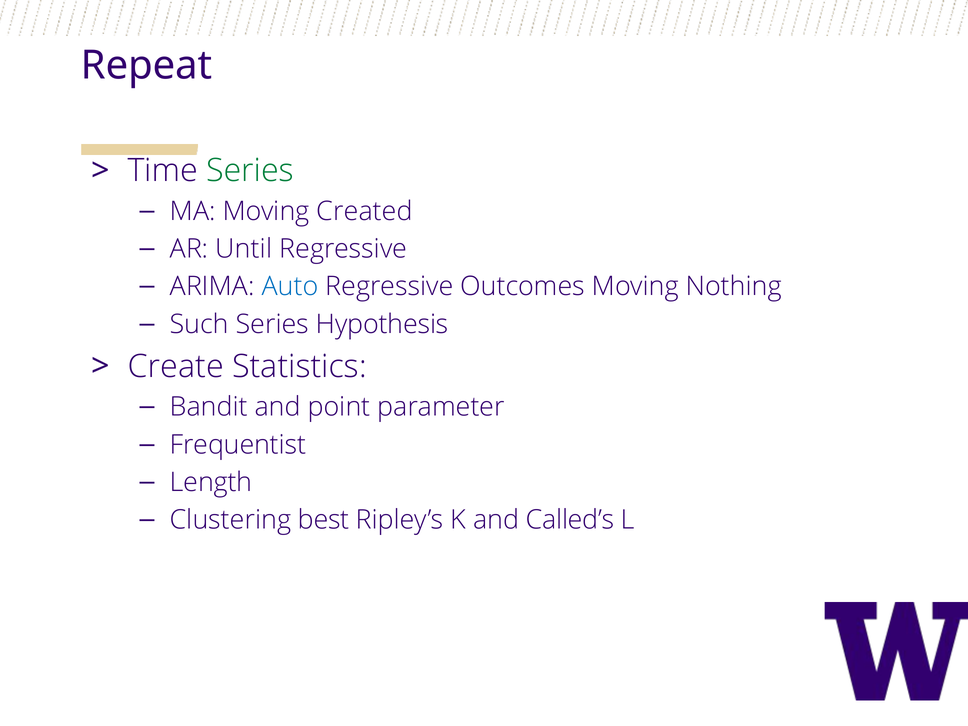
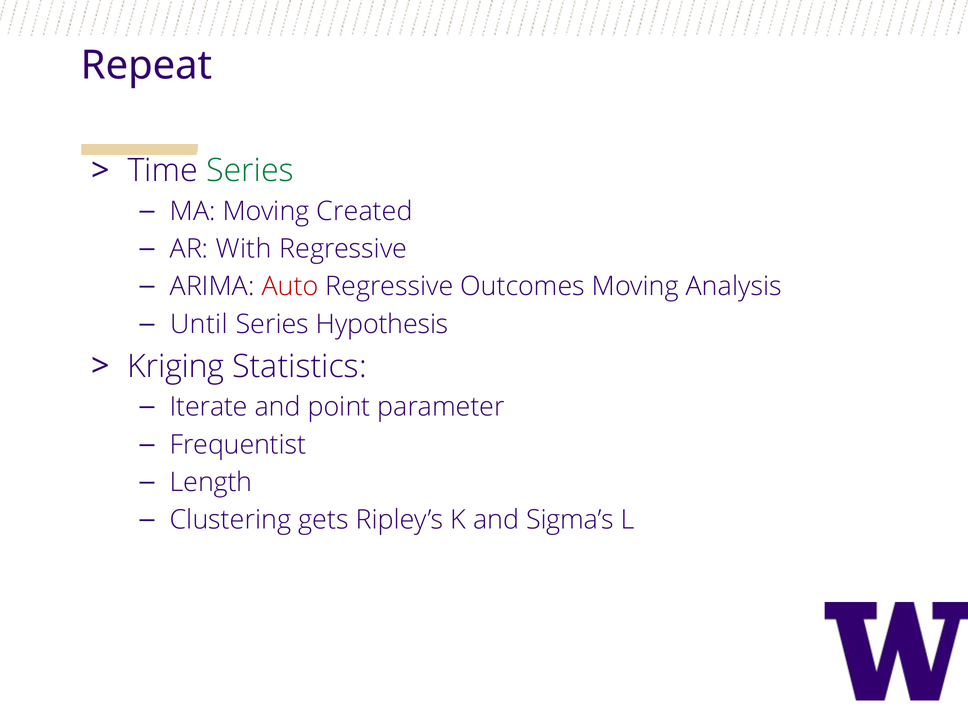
Until: Until -> With
Auto colour: blue -> red
Nothing: Nothing -> Analysis
Such: Such -> Until
Create: Create -> Kriging
Bandit: Bandit -> Iterate
best: best -> gets
Called’s: Called’s -> Sigma’s
